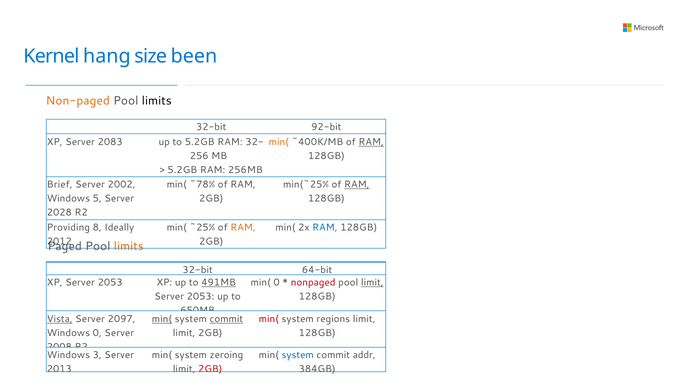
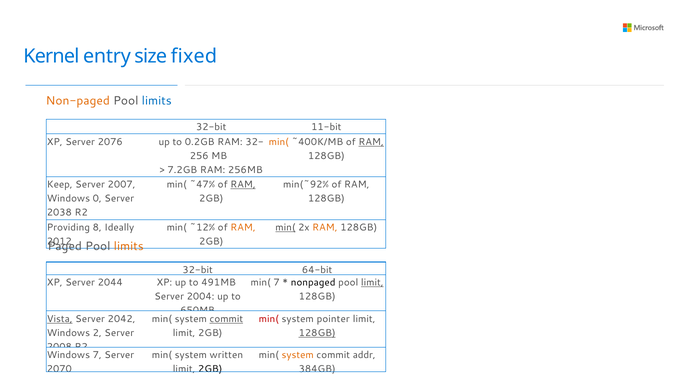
hang: hang -> entry
been: been -> fixed
limits at (157, 101) colour: black -> blue
92-bit: 92-bit -> 11-bit
2083: 2083 -> 2076
to 5.2GB: 5.2GB -> 0.2GB
5.2GB at (182, 170): 5.2GB -> 7.2GB
Brief: Brief -> Keep
2002: 2002 -> 2007
~78%: ~78% -> ~47%
RAM at (243, 185) underline: none -> present
min(~25%: min(~25% -> min(~92%
RAM at (357, 185) underline: present -> none
5: 5 -> 0
2028: 2028 -> 2038
~25%: ~25% -> ~12%
min( at (285, 228) underline: none -> present
RAM at (325, 228) colour: blue -> orange
XP Server 2053: 2053 -> 2044
491MB underline: present -> none
min( 0: 0 -> 7
nonpaged colour: red -> black
2053 at (201, 297): 2053 -> 2004
2097: 2097 -> 2042
min( at (162, 319) underline: present -> none
regions: regions -> pointer
Windows 0: 0 -> 2
128GB at (317, 333) underline: none -> present
Windows 3: 3 -> 7
zeroing: zeroing -> written
system at (298, 356) colour: blue -> orange
2013: 2013 -> 2070
2GB at (210, 370) colour: red -> black
